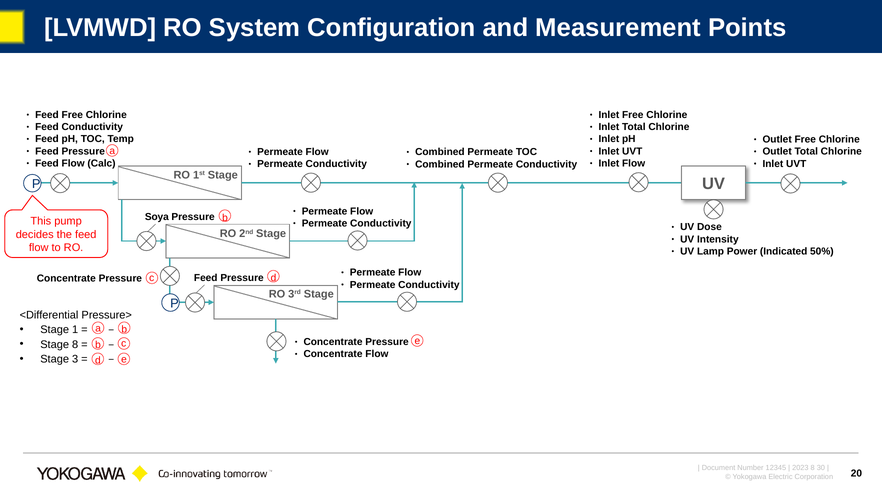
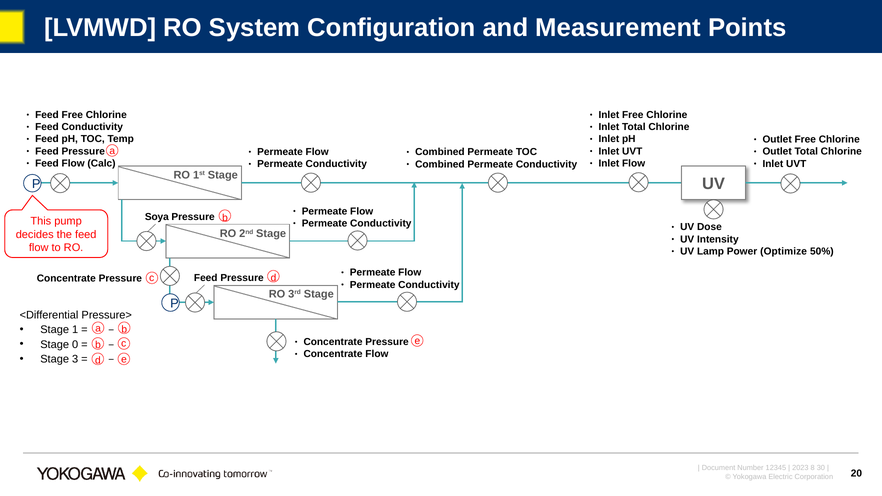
Indicated: Indicated -> Optimize
Stage 8: 8 -> 0
